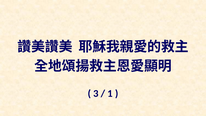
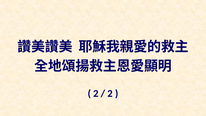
3 at (96, 93): 3 -> 2
1 at (110, 93): 1 -> 2
